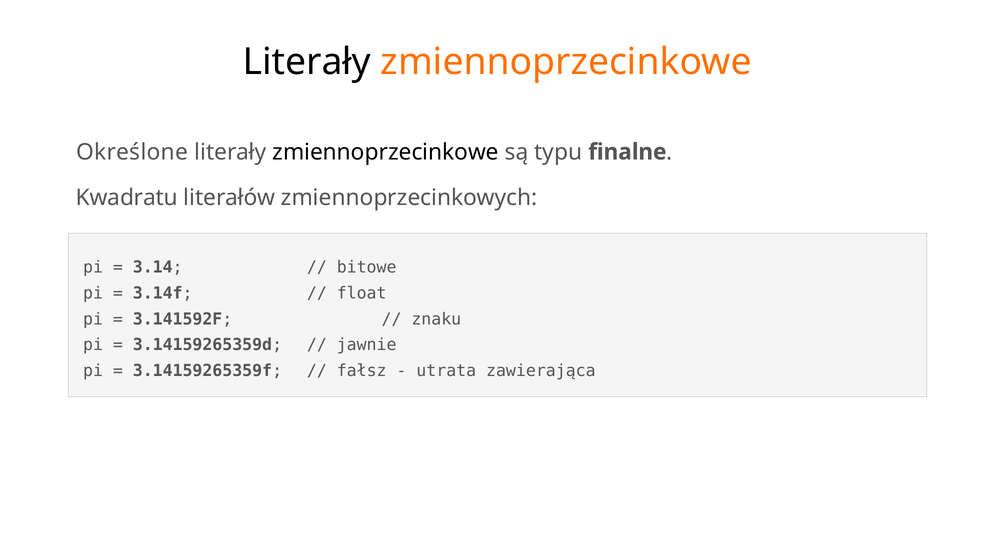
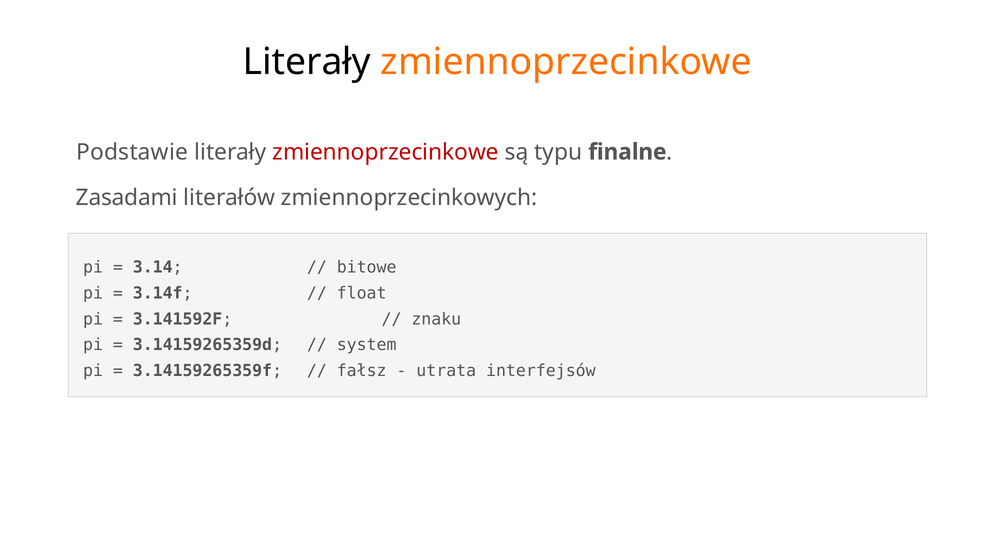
Określone: Określone -> Podstawie
zmiennoprzecinkowe at (386, 152) colour: black -> red
Kwadratu: Kwadratu -> Zasadami
jawnie: jawnie -> system
zawierająca: zawierająca -> interfejsów
